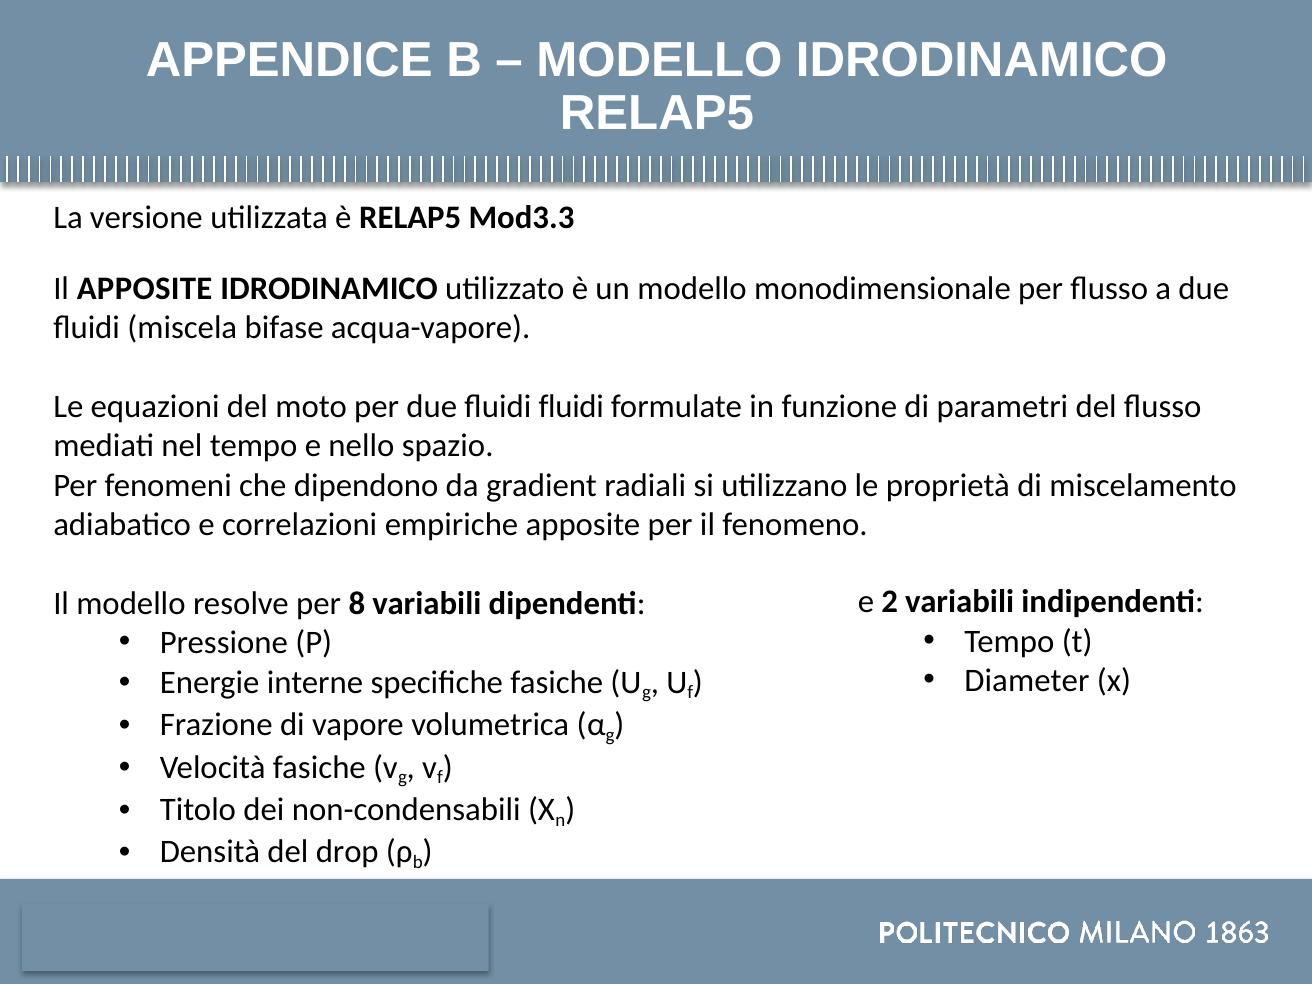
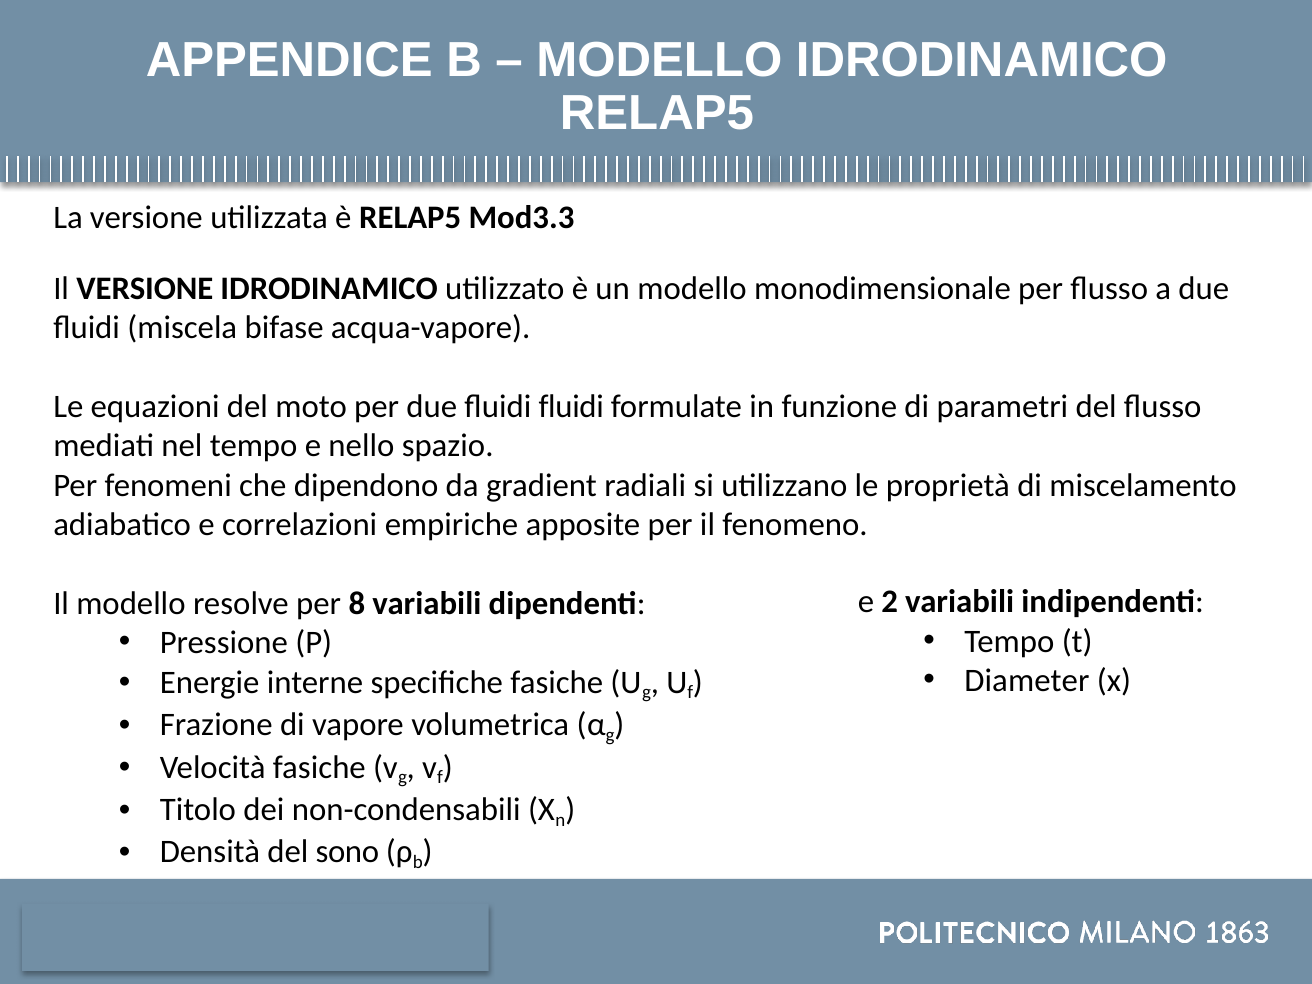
Il APPOSITE: APPOSITE -> VERSIONE
drop: drop -> sono
